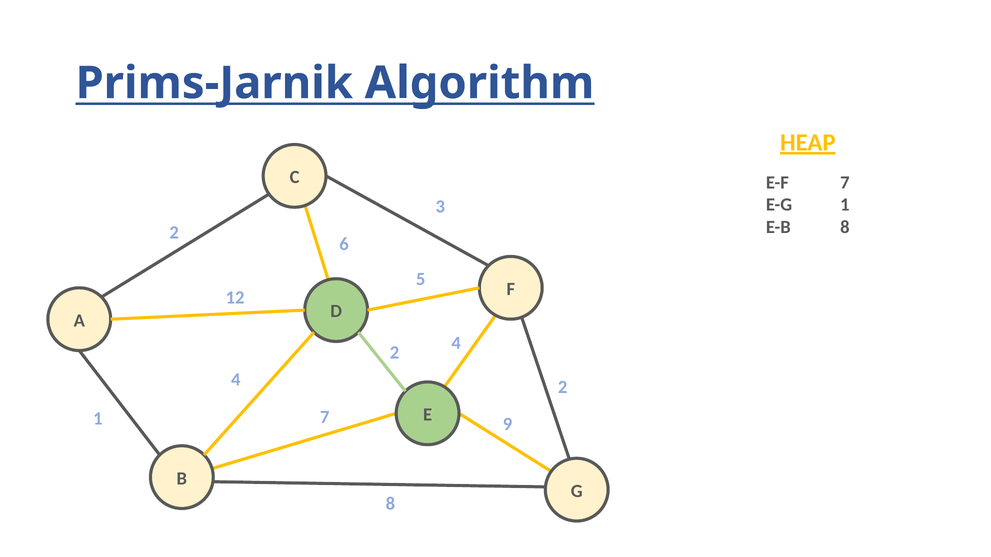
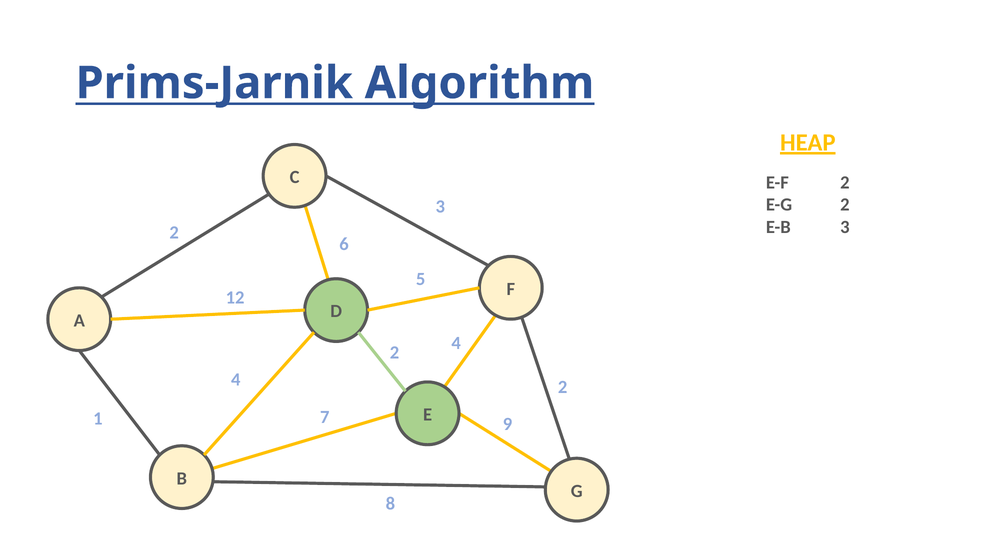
E-F 7: 7 -> 2
E-G 1: 1 -> 2
E-B 8: 8 -> 3
